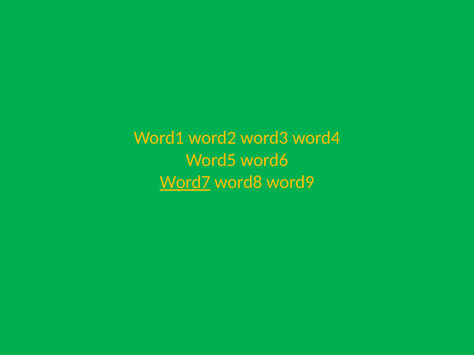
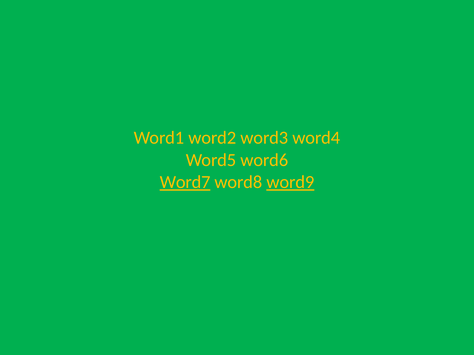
word9 underline: none -> present
